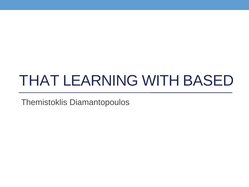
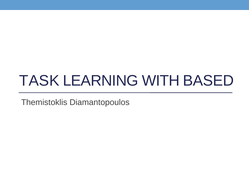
THAT: THAT -> TASK
